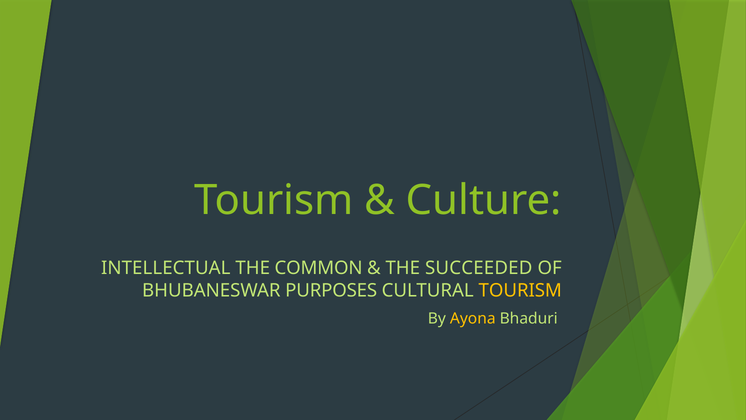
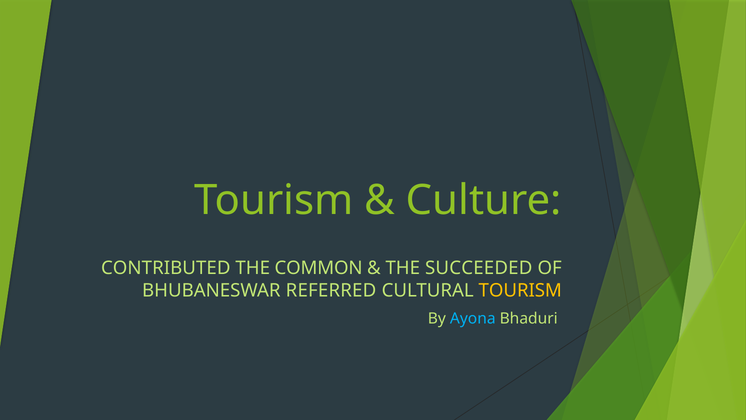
INTELLECTUAL: INTELLECTUAL -> CONTRIBUTED
PURPOSES: PURPOSES -> REFERRED
Ayona colour: yellow -> light blue
